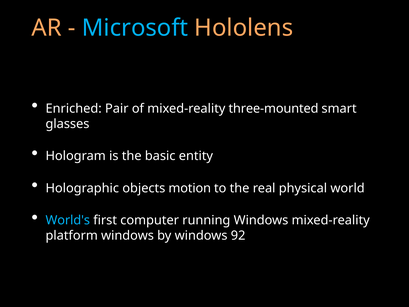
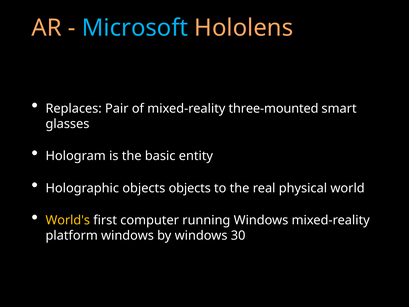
Enriched: Enriched -> Replaces
objects motion: motion -> objects
World's colour: light blue -> yellow
92: 92 -> 30
